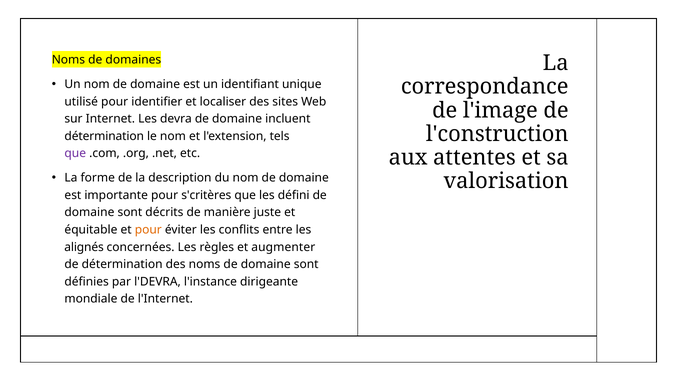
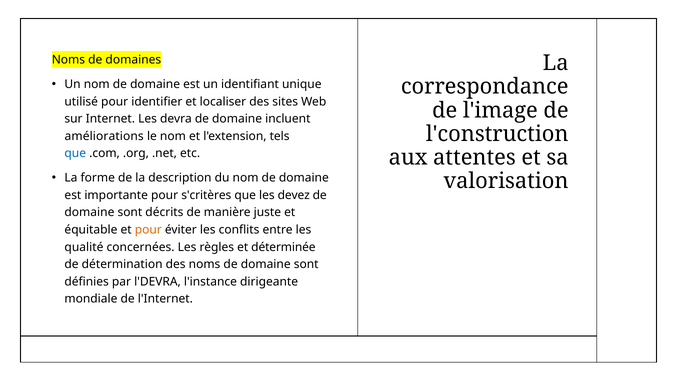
détermination at (104, 136): détermination -> améliorations
que at (75, 153) colour: purple -> blue
défini: défini -> devez
alignés: alignés -> qualité
augmenter: augmenter -> déterminée
